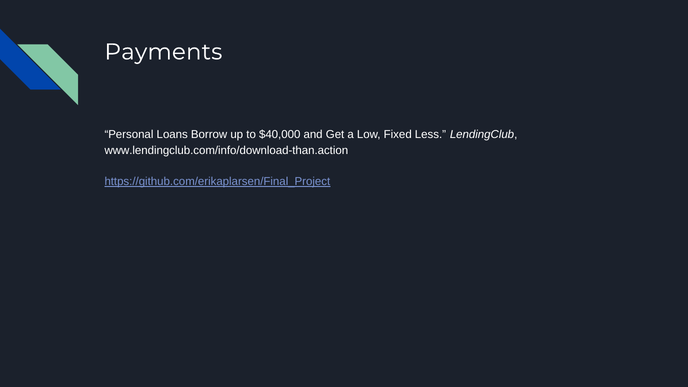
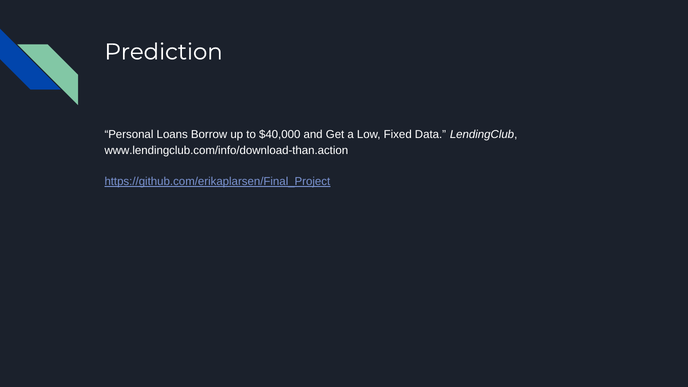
Payments: Payments -> Prediction
Less: Less -> Data
